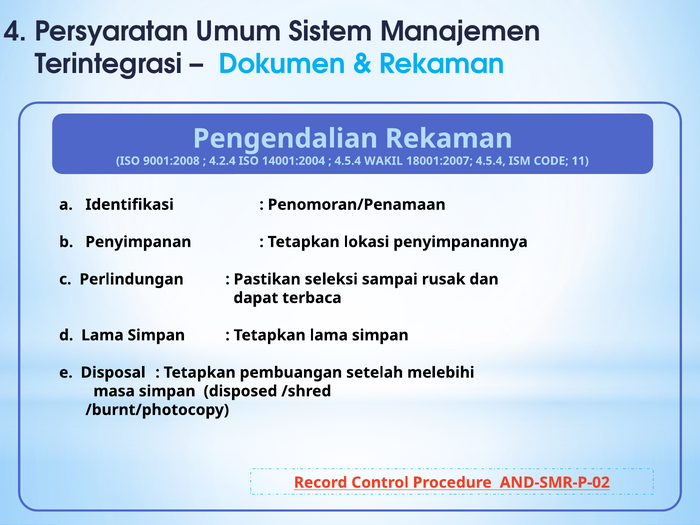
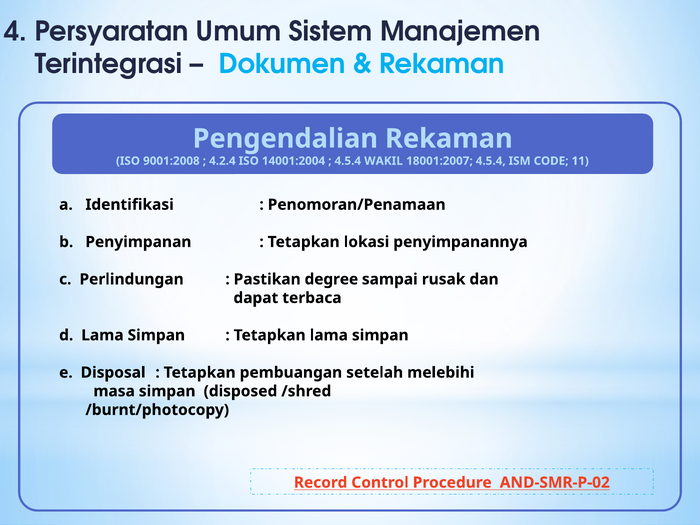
seleksi: seleksi -> degree
